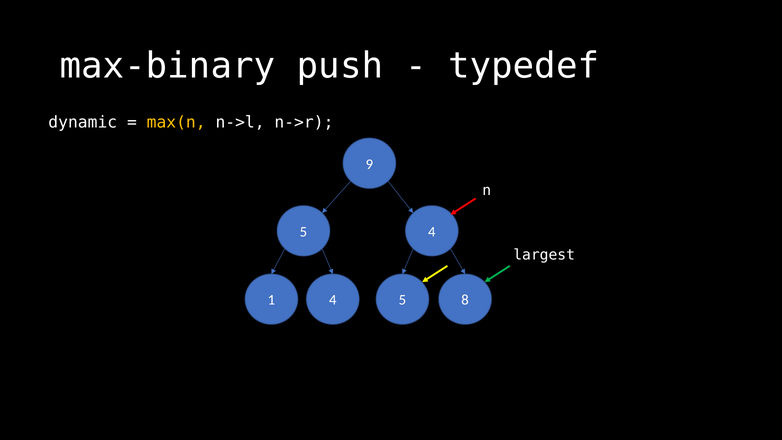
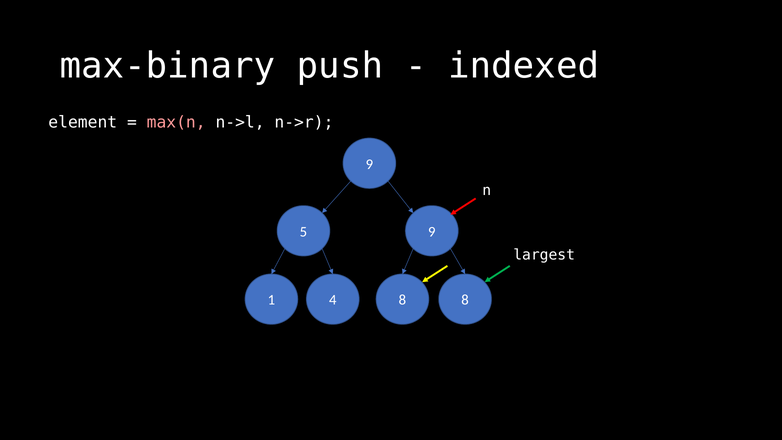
typedef: typedef -> indexed
dynamic: dynamic -> element
max(n colour: yellow -> pink
5 4: 4 -> 9
4 5: 5 -> 8
